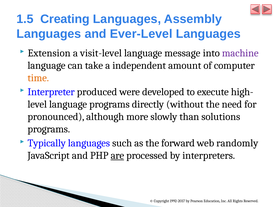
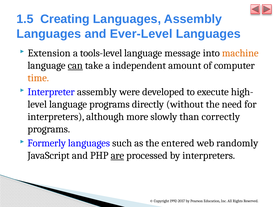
visit-level: visit-level -> tools-level
machine colour: purple -> orange
can underline: none -> present
Interpreter produced: produced -> assembly
pronounced at (56, 117): pronounced -> interpreters
solutions: solutions -> correctly
Typically: Typically -> Formerly
forward: forward -> entered
